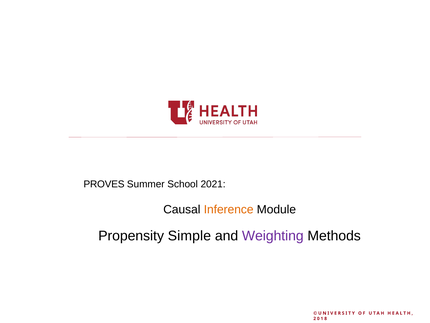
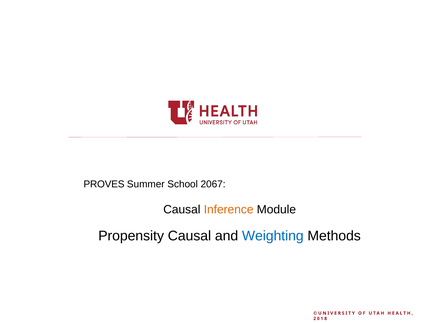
2021: 2021 -> 2067
Propensity Simple: Simple -> Causal
Weighting colour: purple -> blue
